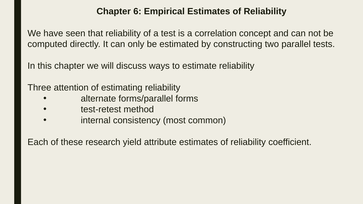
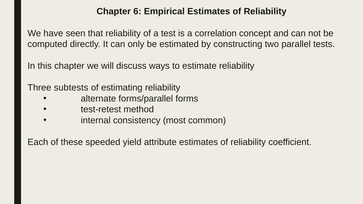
attention: attention -> subtests
research: research -> speeded
